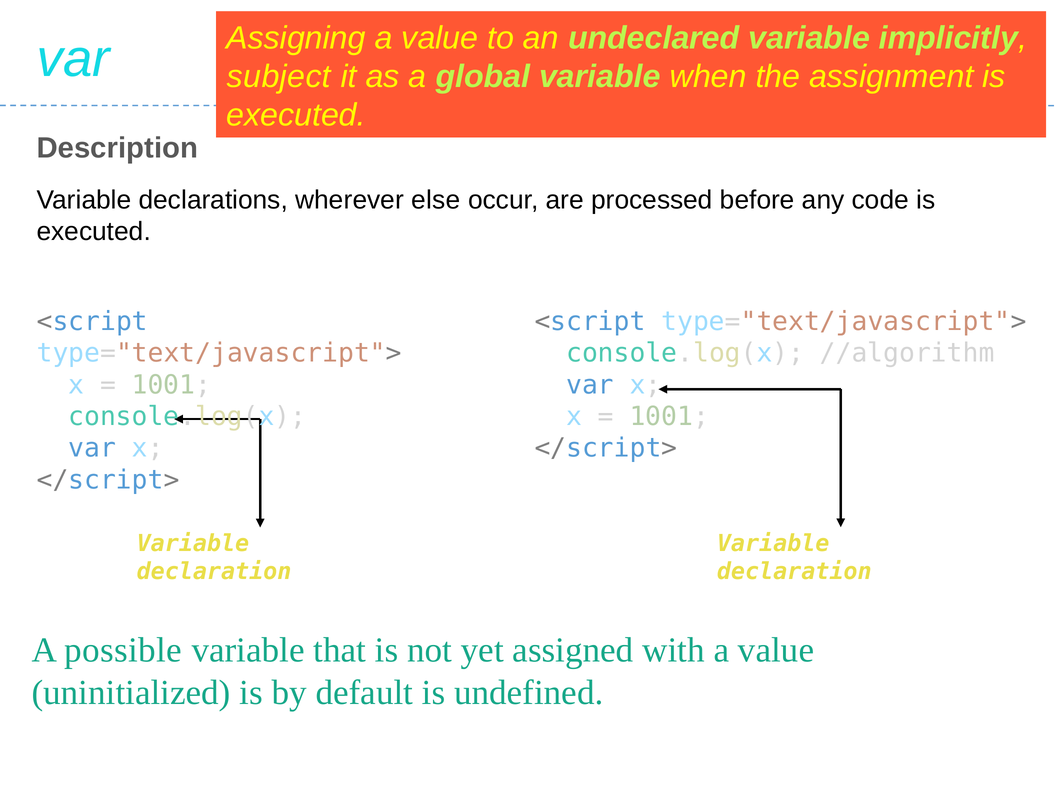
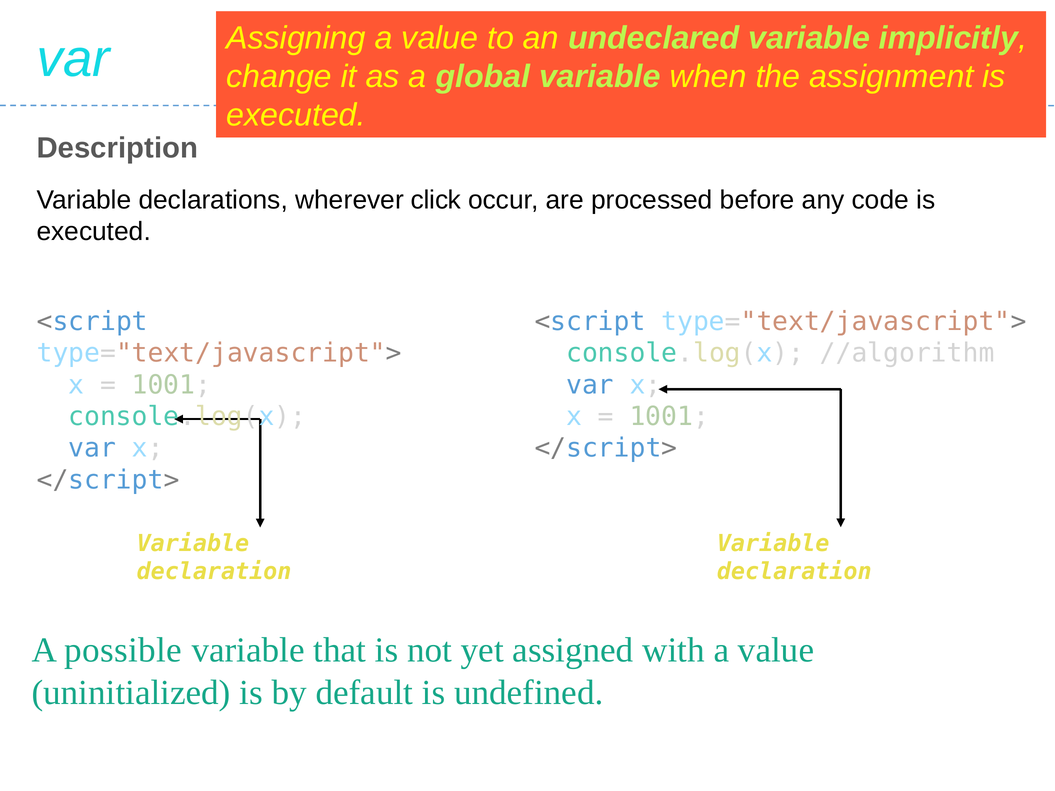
subject: subject -> change
else: else -> click
